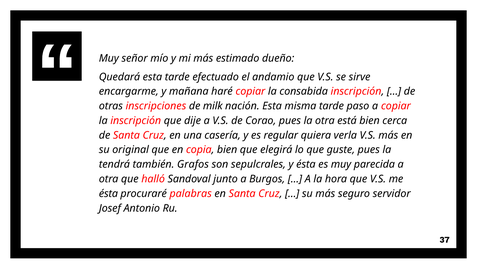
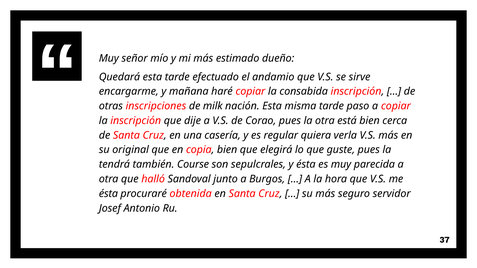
Grafos: Grafos -> Course
palabras: palabras -> obtenida
